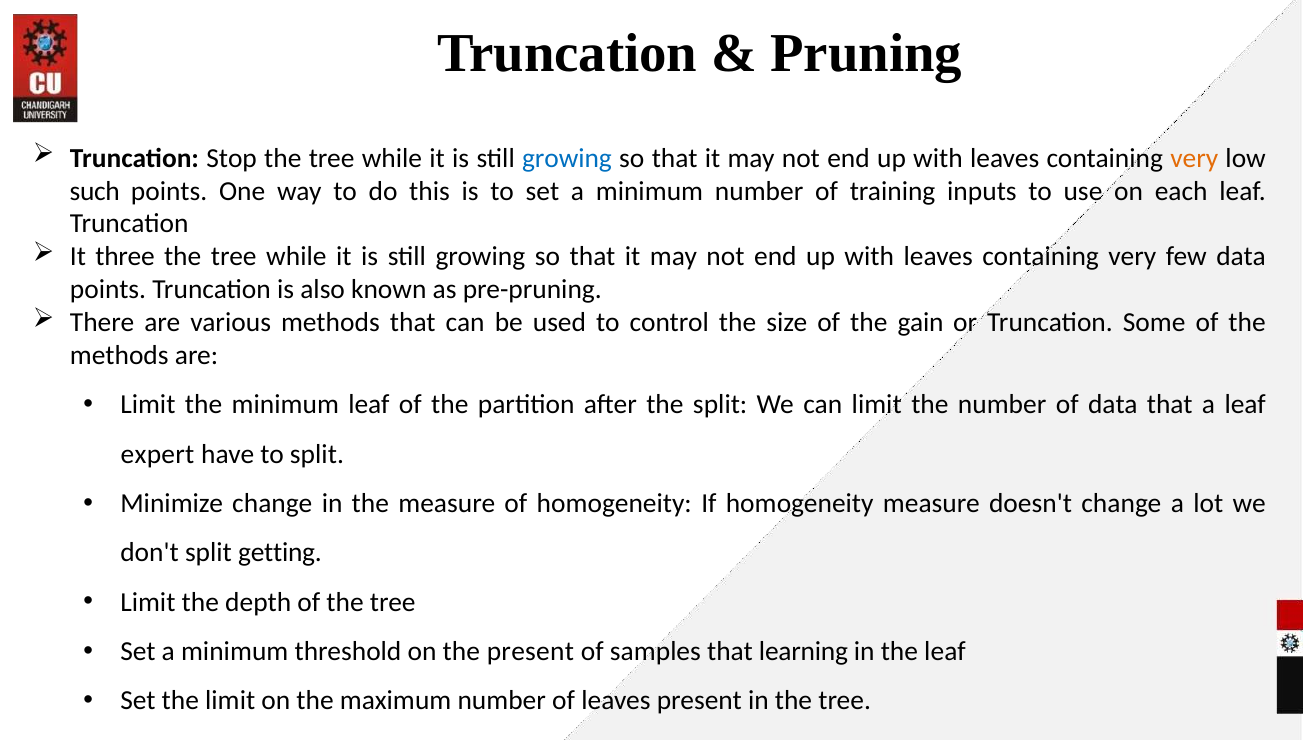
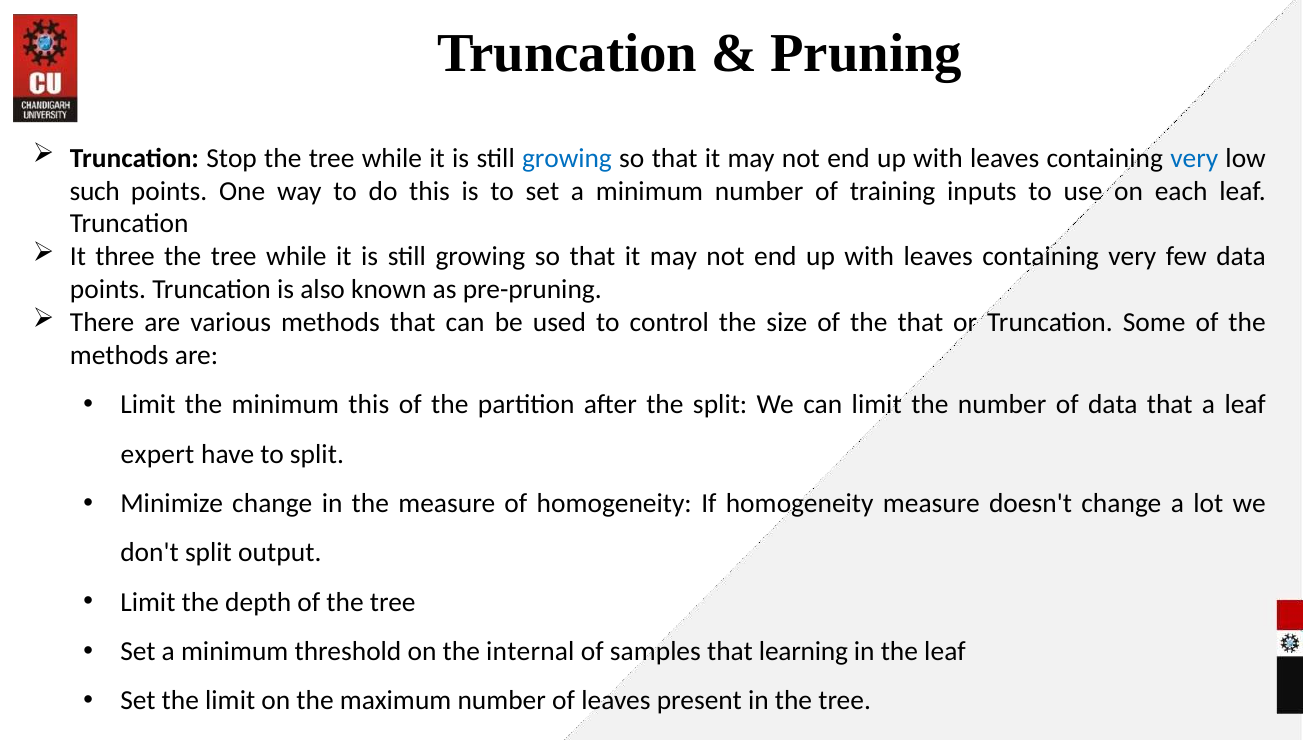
very at (1194, 158) colour: orange -> blue
the gain: gain -> that
minimum leaf: leaf -> this
getting: getting -> output
the present: present -> internal
